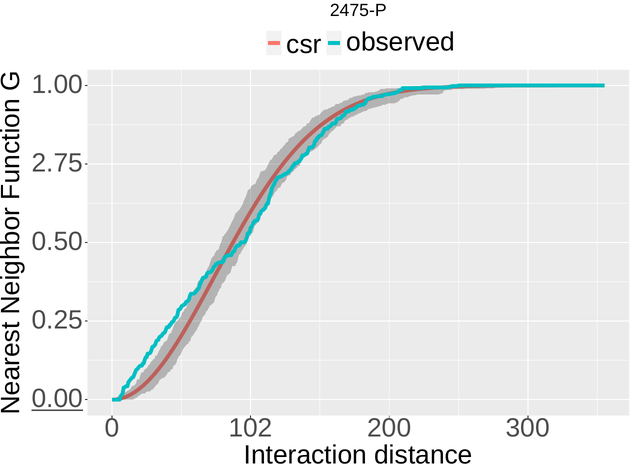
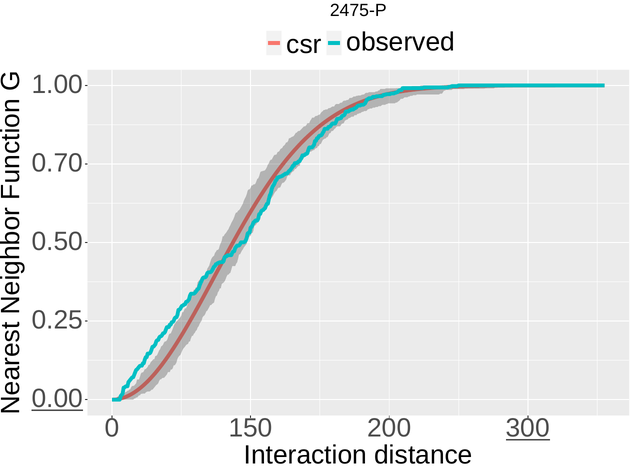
2.75: 2.75 -> 0.70
102: 102 -> 150
300 underline: none -> present
